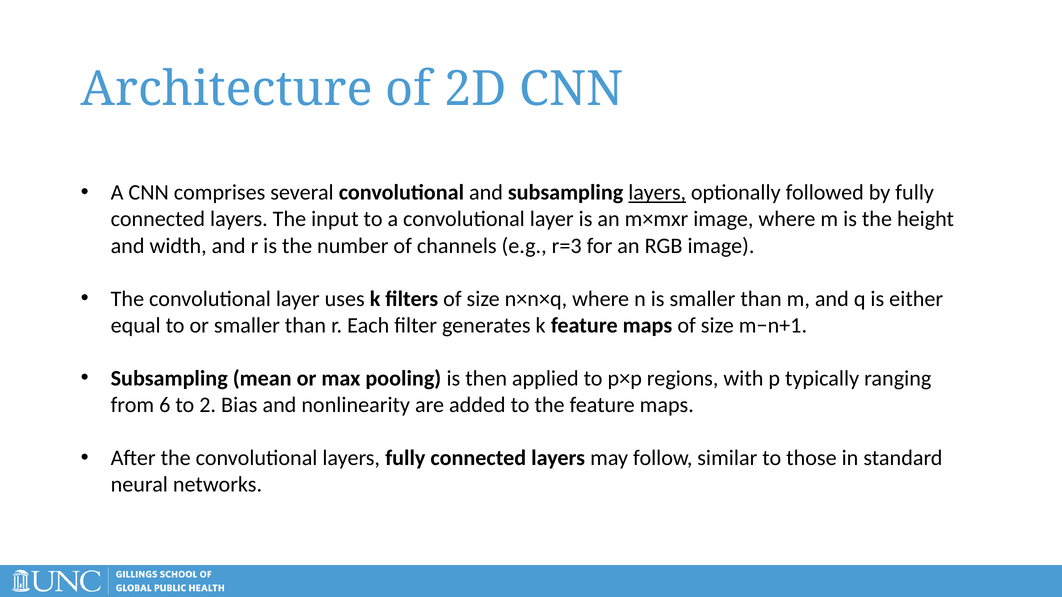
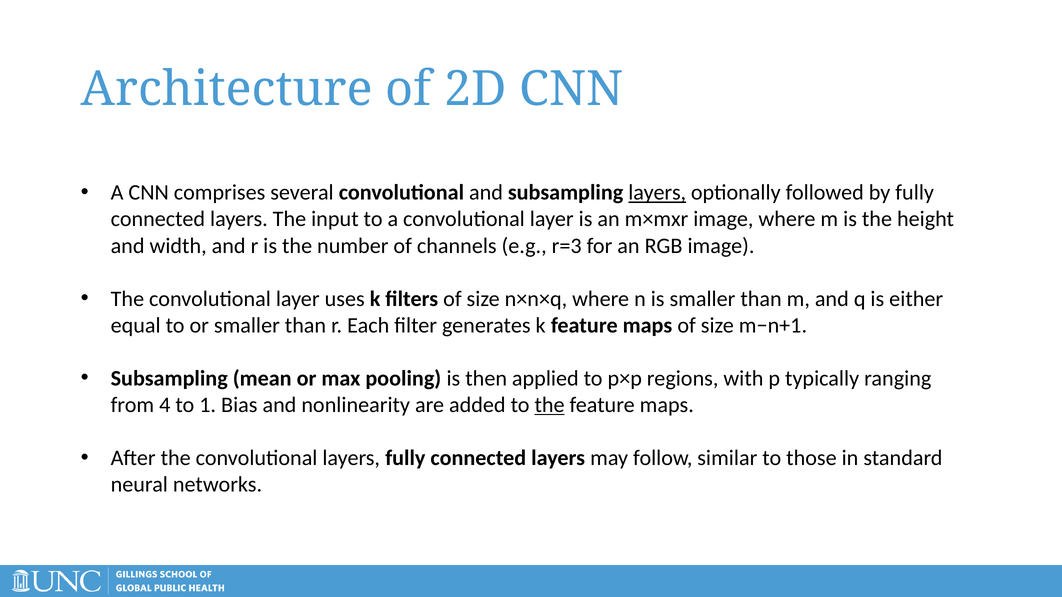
6: 6 -> 4
2: 2 -> 1
the at (550, 405) underline: none -> present
